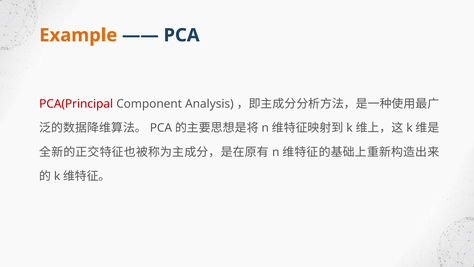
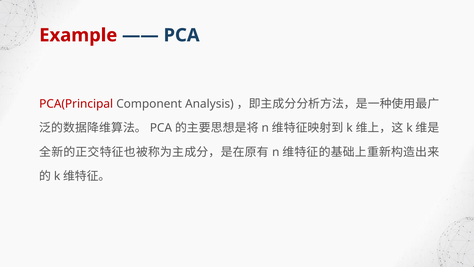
Example colour: orange -> red
